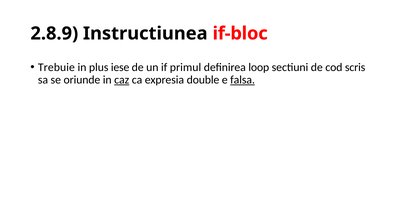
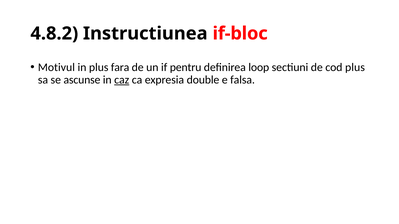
2.8.9: 2.8.9 -> 4.8.2
Trebuie: Trebuie -> Motivul
iese: iese -> fara
primul: primul -> pentru
cod scris: scris -> plus
oriunde: oriunde -> ascunse
falsa underline: present -> none
